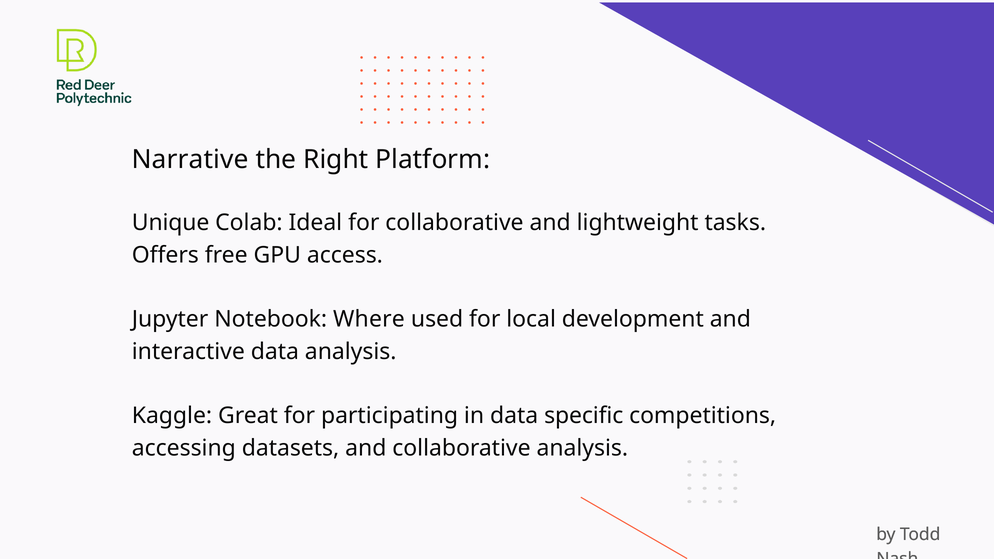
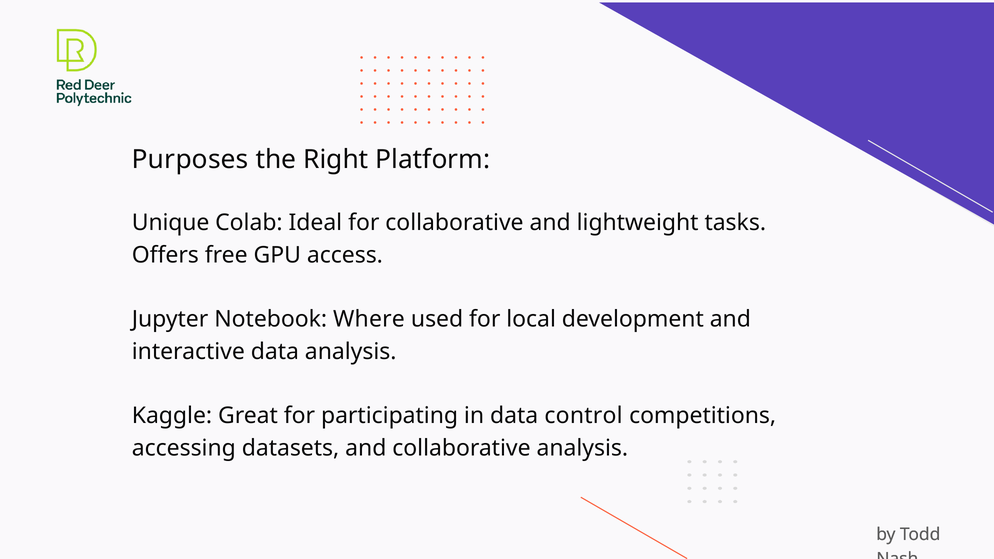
Narrative: Narrative -> Purposes
specific: specific -> control
